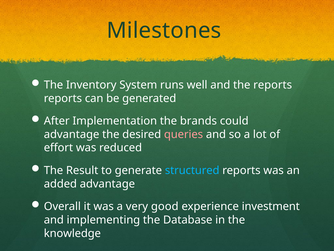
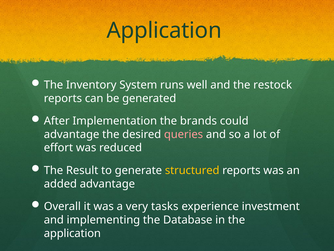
Milestones at (164, 30): Milestones -> Application
the reports: reports -> restock
structured colour: light blue -> yellow
good: good -> tasks
knowledge at (72, 233): knowledge -> application
